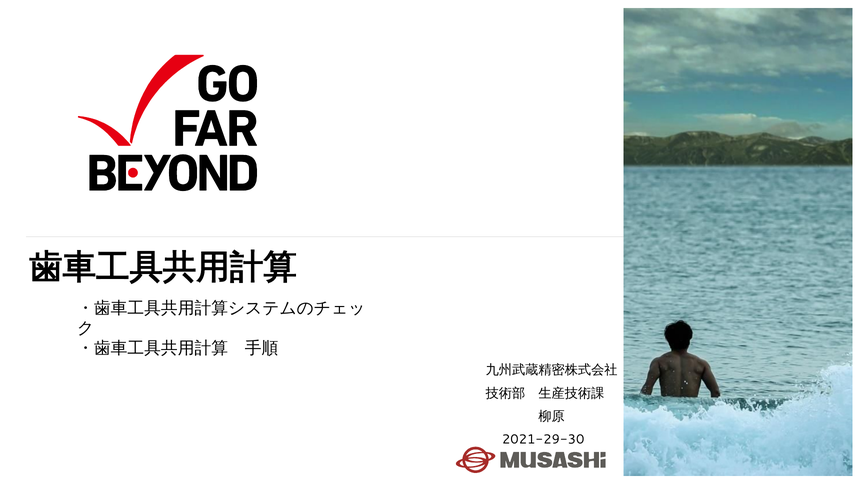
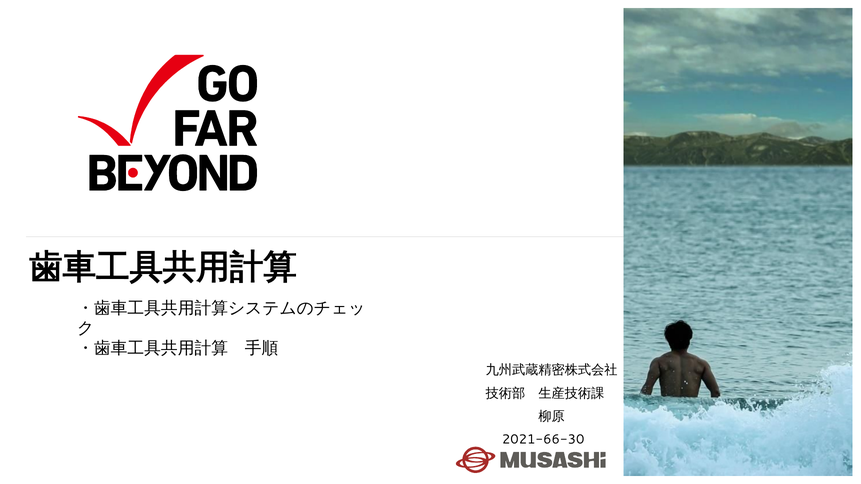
2021-29-30: 2021-29-30 -> 2021-66-30
